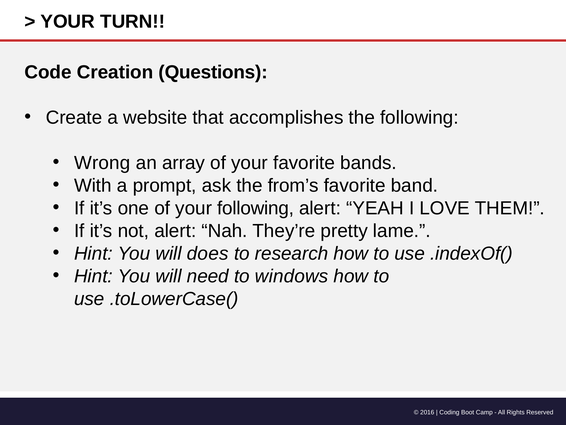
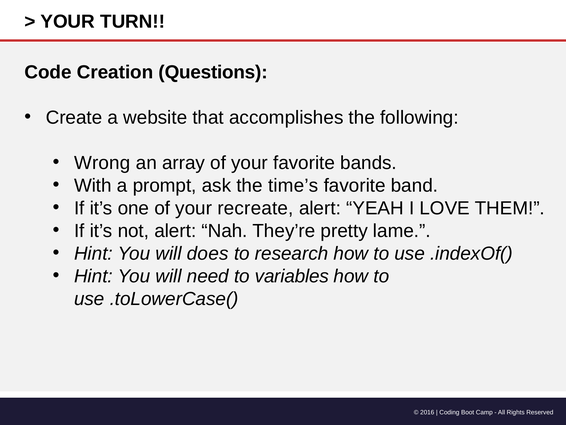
from’s: from’s -> time’s
your following: following -> recreate
windows: windows -> variables
